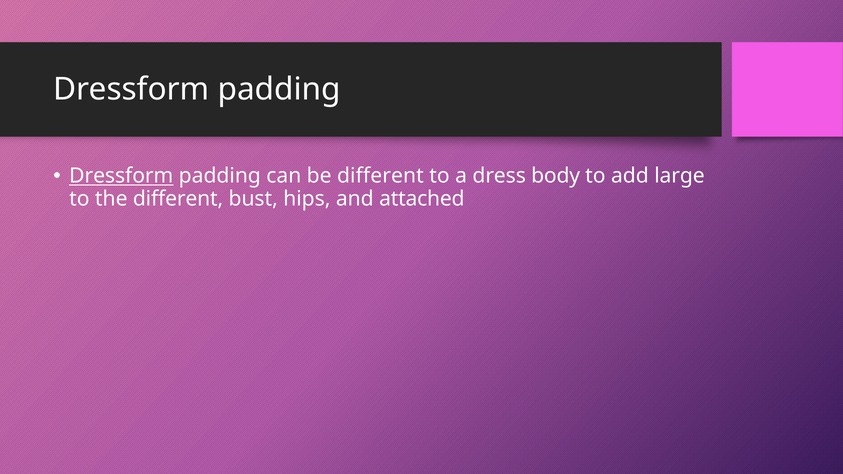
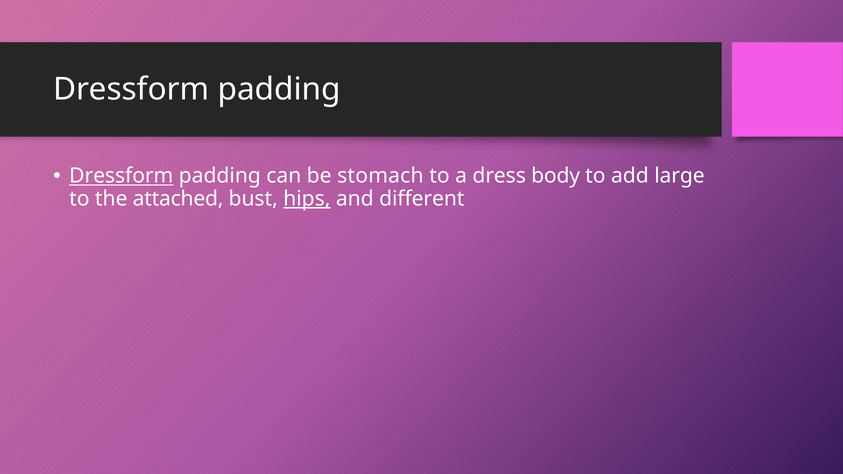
be different: different -> stomach
the different: different -> attached
hips underline: none -> present
attached: attached -> different
